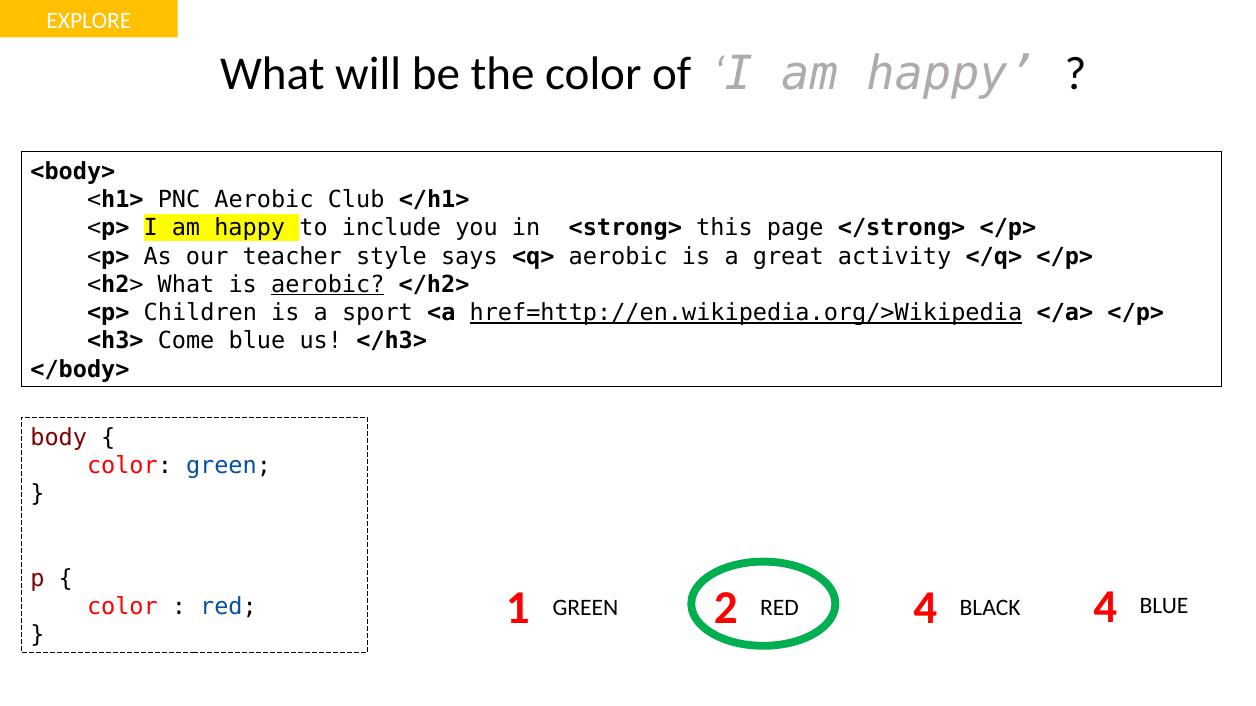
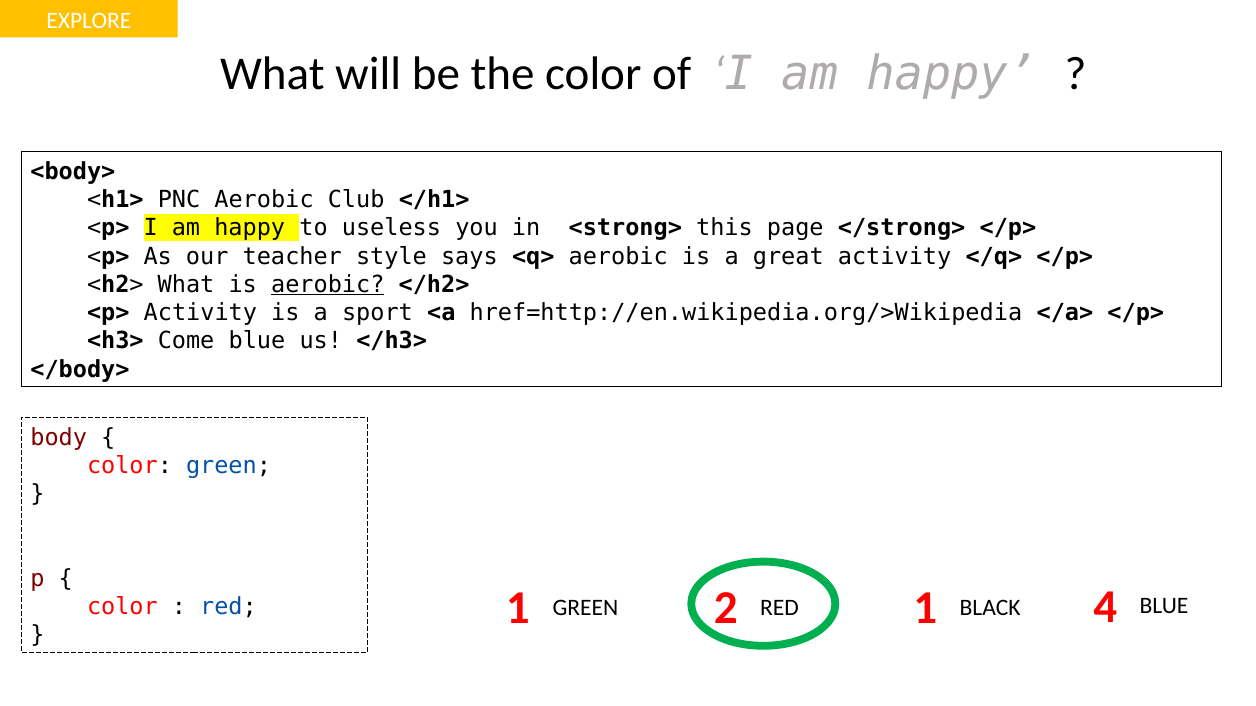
include: include -> useless
<p> Children: Children -> Activity
href=http://en.wikipedia.org/>Wikipedia underline: present -> none
RED 4: 4 -> 1
